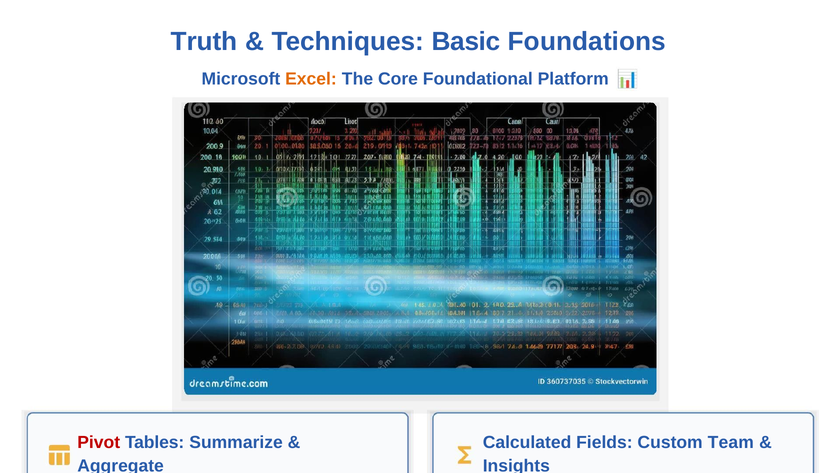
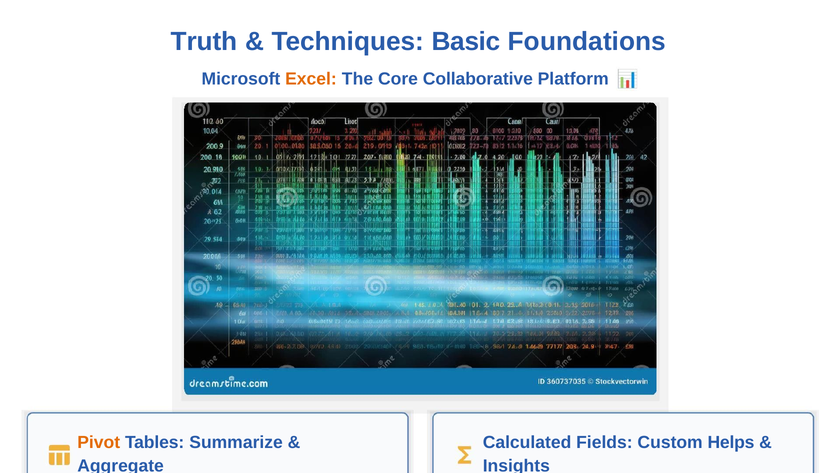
Foundational: Foundational -> Collaborative
Pivot colour: red -> orange
Team: Team -> Helps
